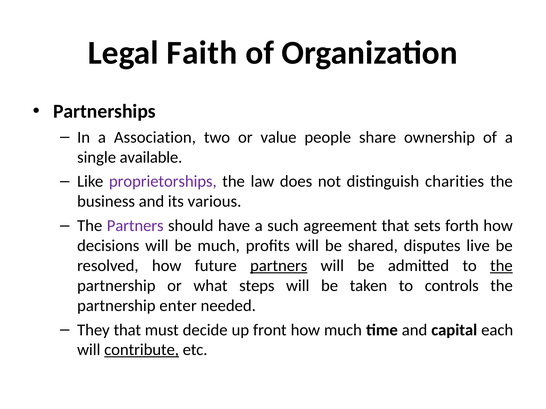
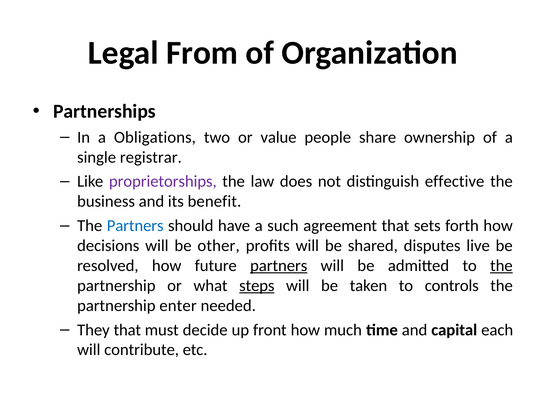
Faith: Faith -> From
Association: Association -> Obligations
available: available -> registrar
charities: charities -> effective
various: various -> benefit
Partners at (135, 226) colour: purple -> blue
be much: much -> other
steps underline: none -> present
contribute underline: present -> none
